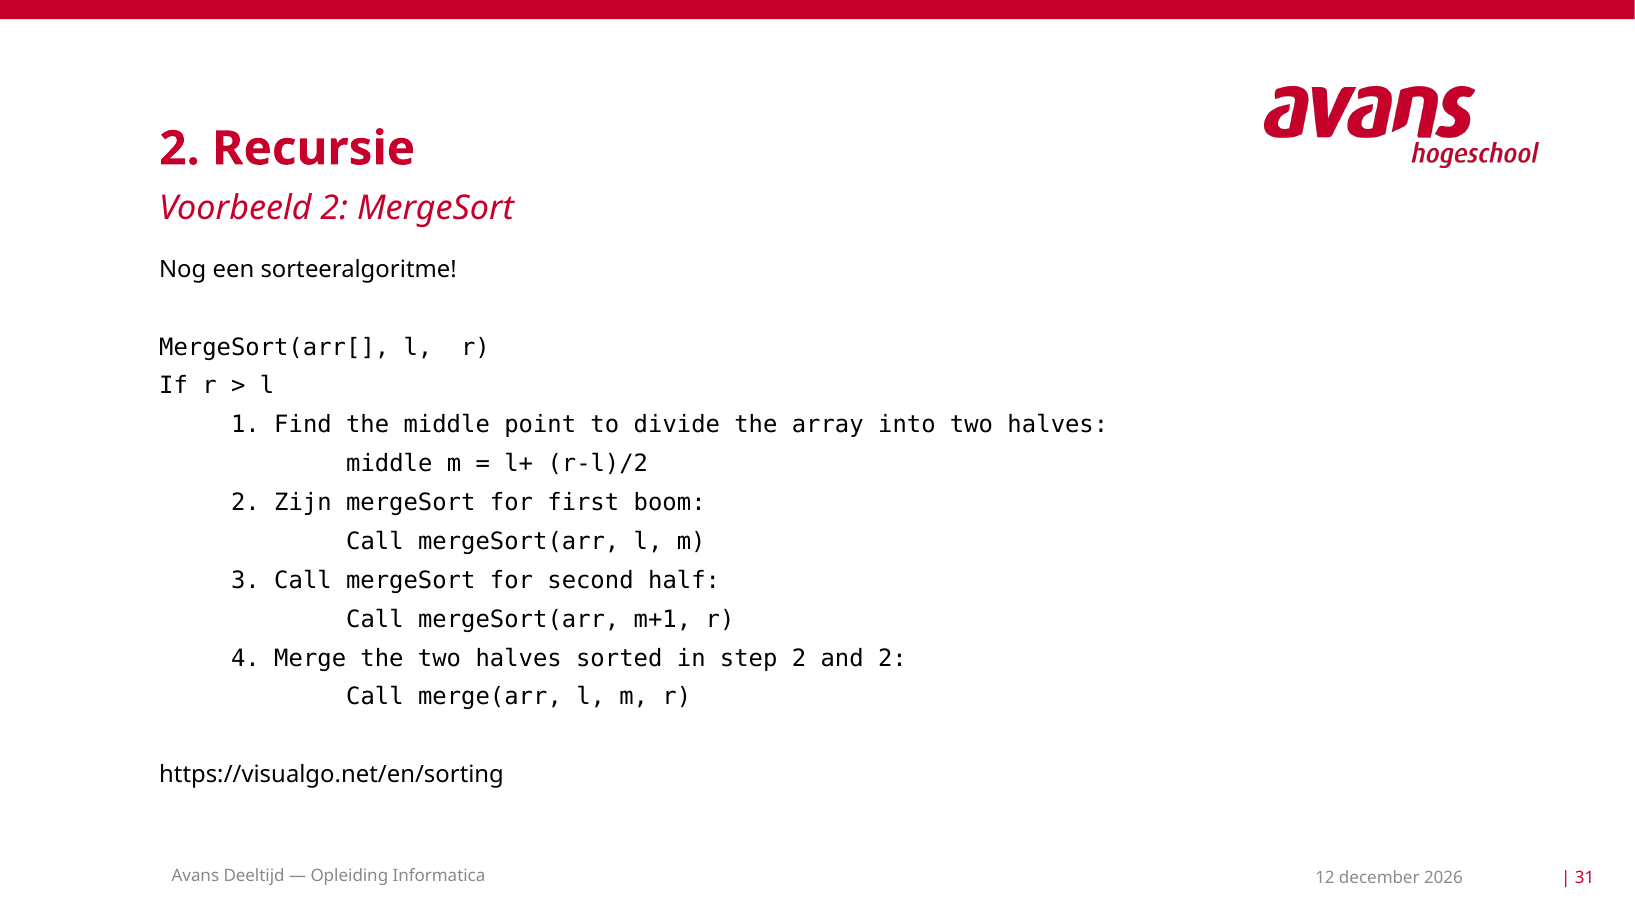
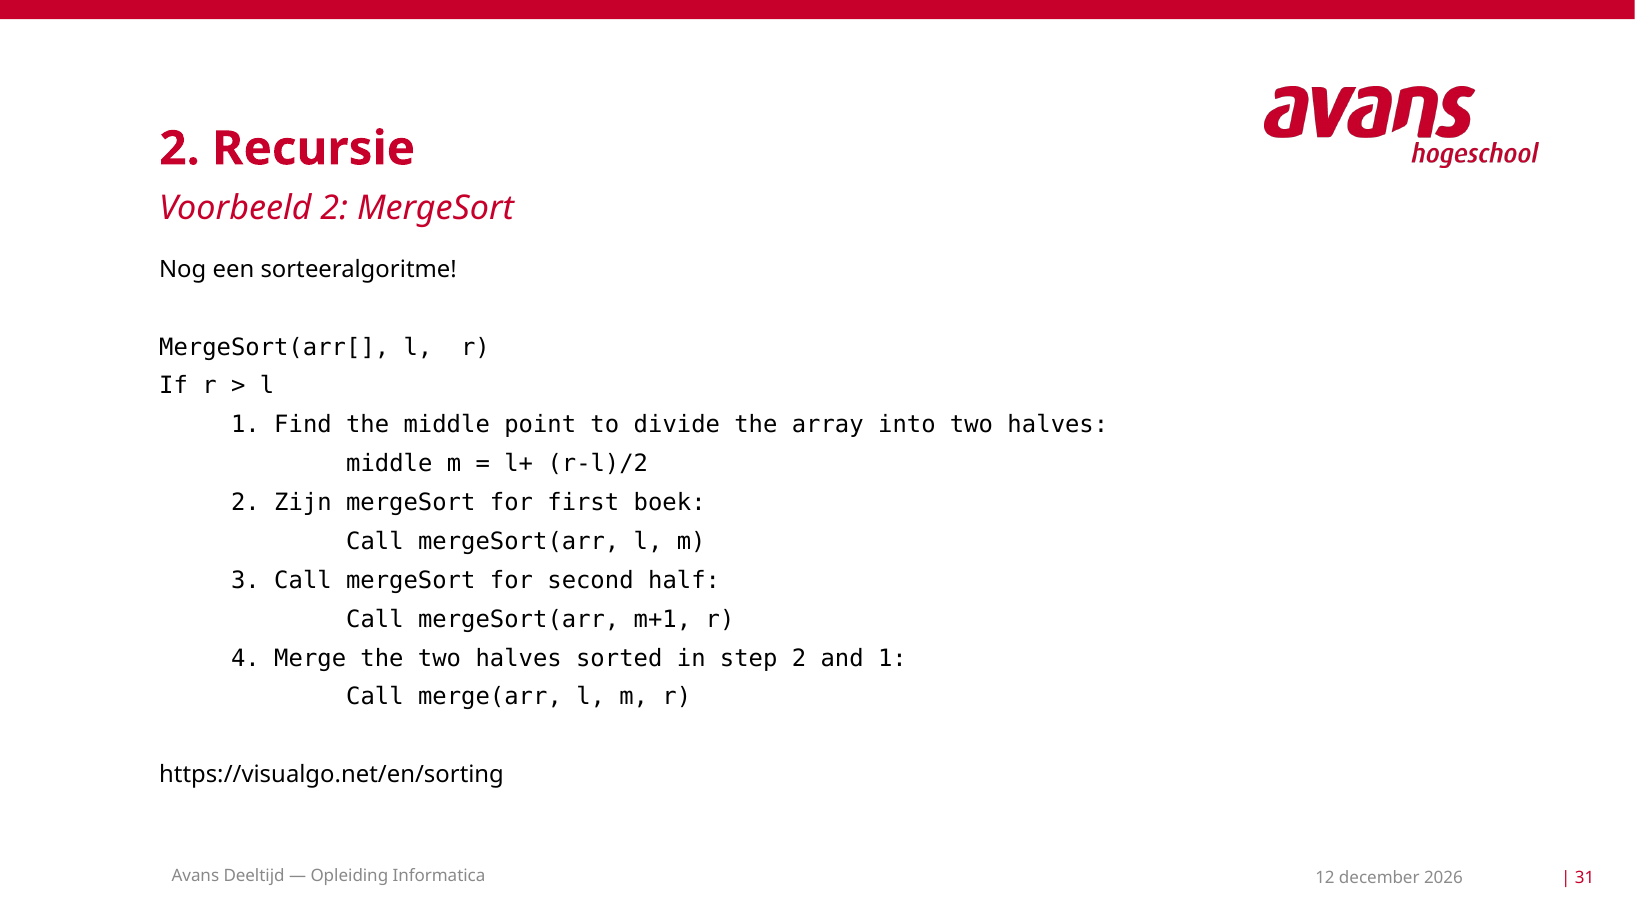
boom: boom -> boek
and 2: 2 -> 1
